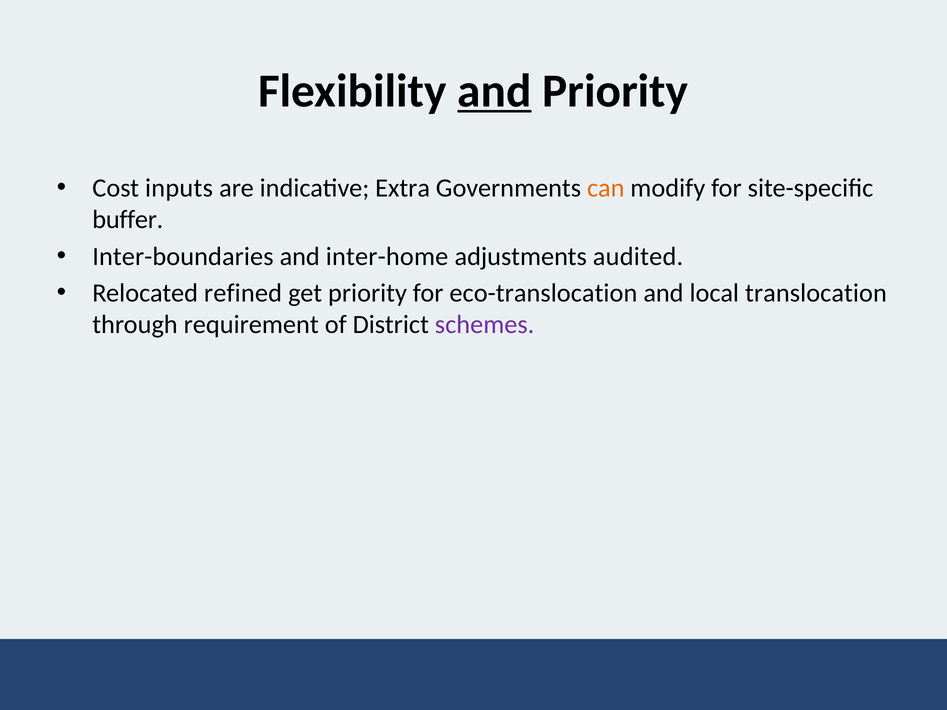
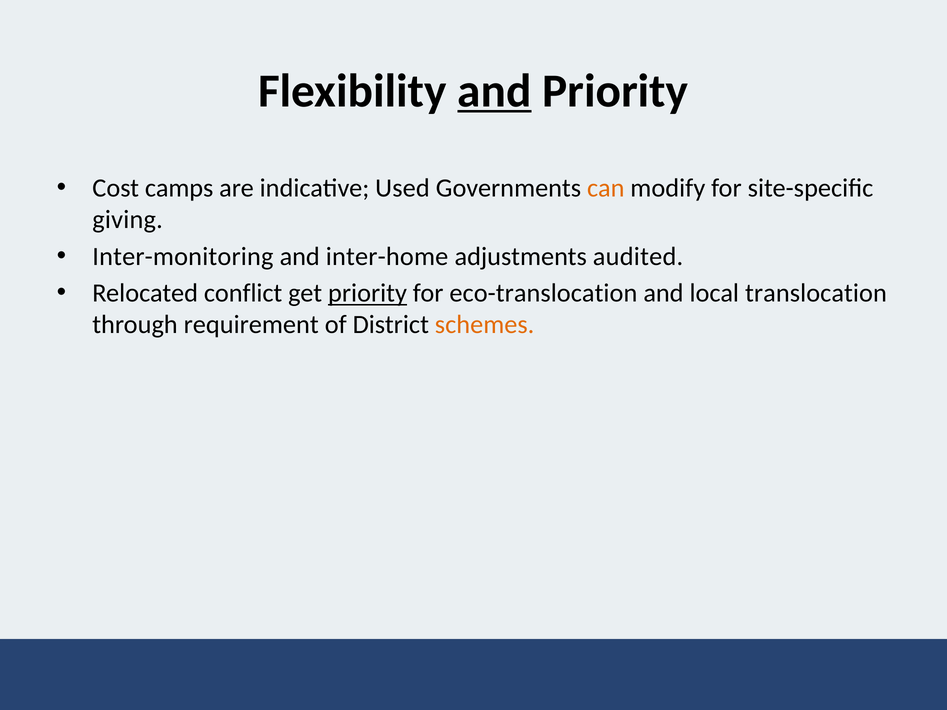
inputs: inputs -> camps
Extra: Extra -> Used
buffer: buffer -> giving
Inter-boundaries: Inter-boundaries -> Inter-monitoring
refined: refined -> conflict
priority at (368, 293) underline: none -> present
schemes colour: purple -> orange
